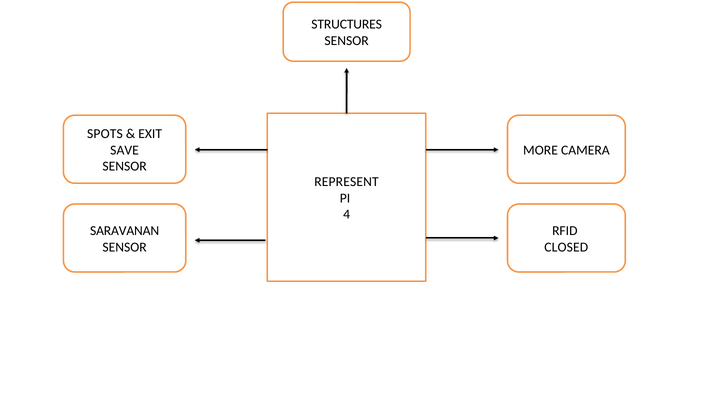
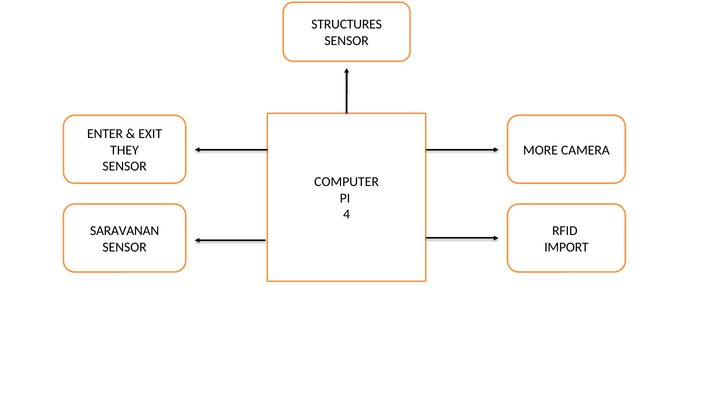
SPOTS: SPOTS -> ENTER
SAVE: SAVE -> THEY
REPRESENT: REPRESENT -> COMPUTER
CLOSED: CLOSED -> IMPORT
